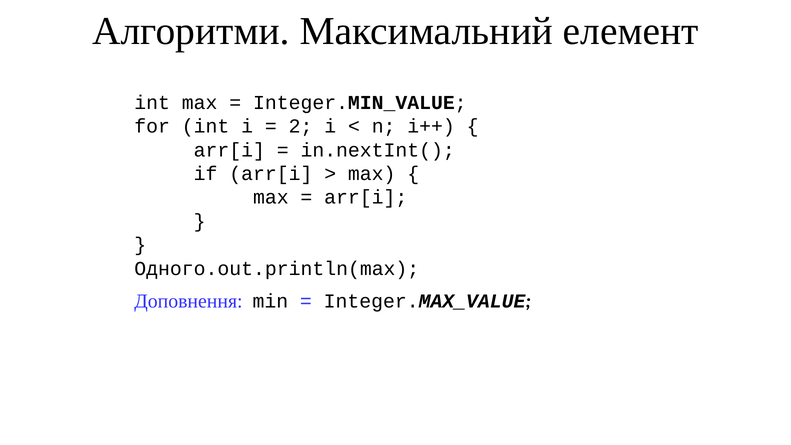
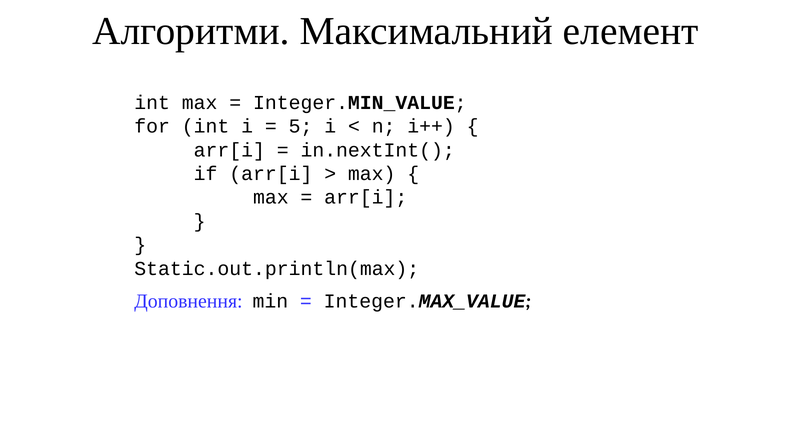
2: 2 -> 5
Одного.out.println(max: Одного.out.println(max -> Static.out.println(max
